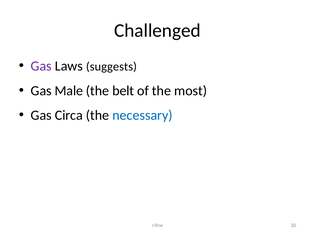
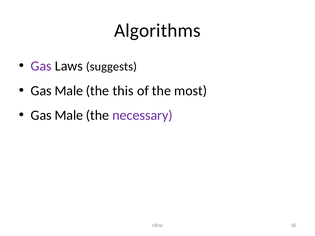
Challenged: Challenged -> Algorithms
belt: belt -> this
Circa at (69, 115): Circa -> Male
necessary colour: blue -> purple
